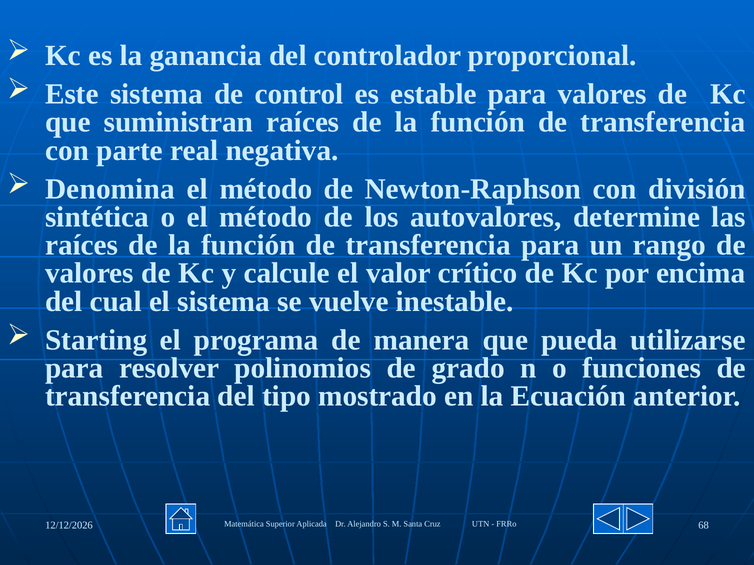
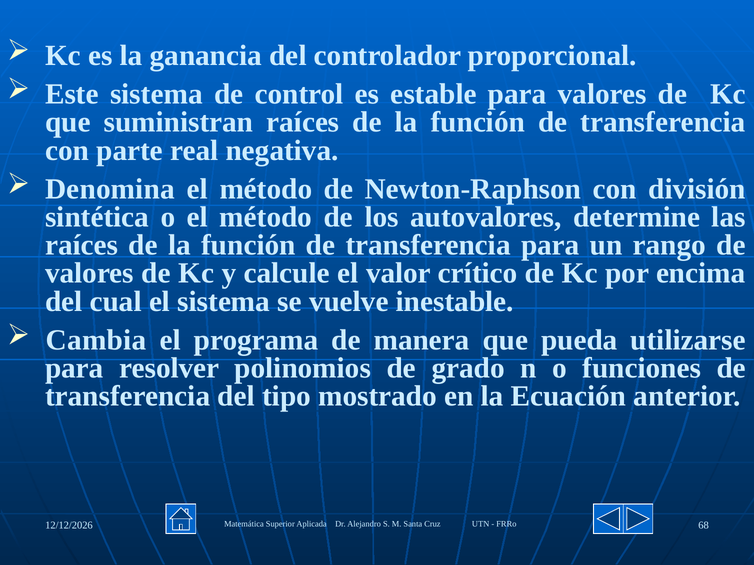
Starting: Starting -> Cambia
